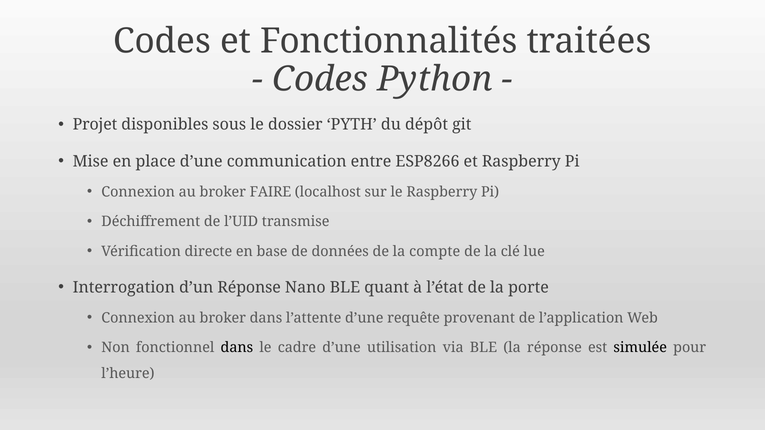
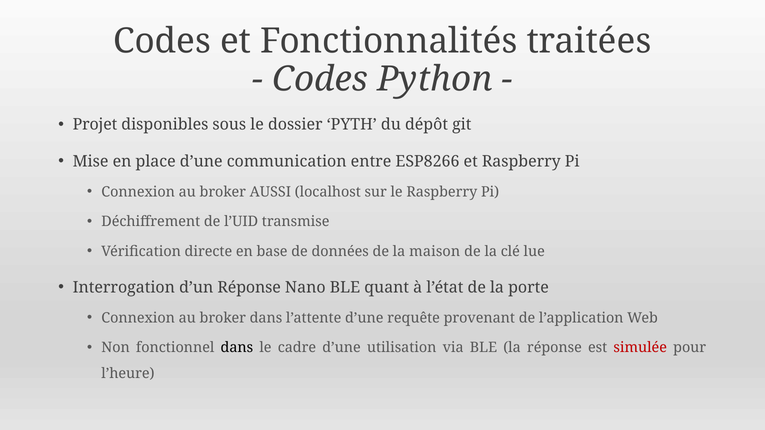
FAIRE: FAIRE -> AUSSI
compte: compte -> maison
simulée colour: black -> red
